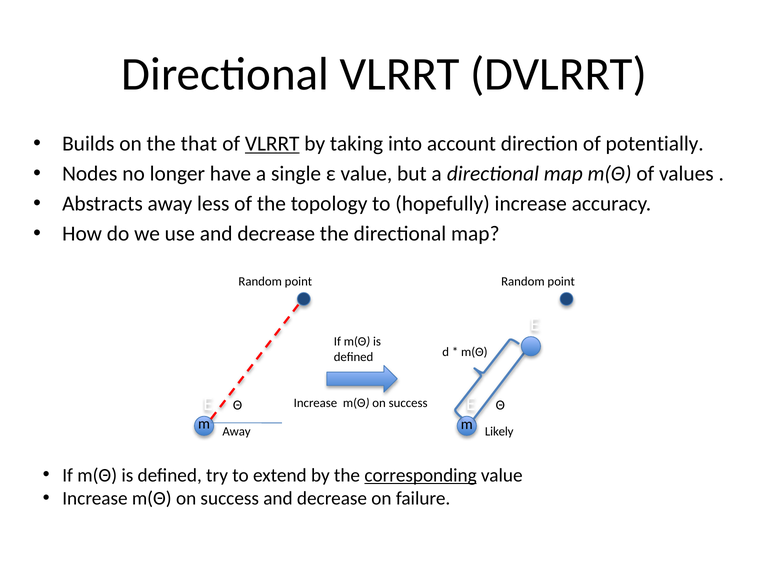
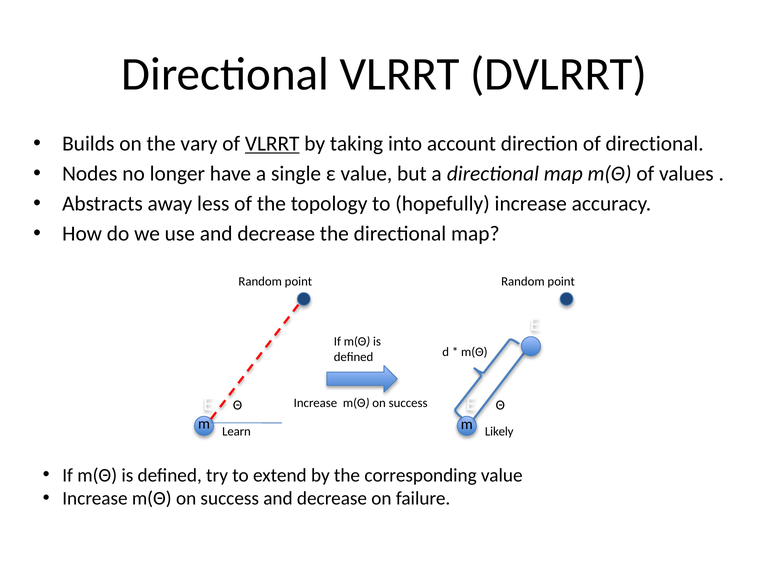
that: that -> vary
of potentially: potentially -> directional
Away at (237, 431): Away -> Learn
corresponding underline: present -> none
